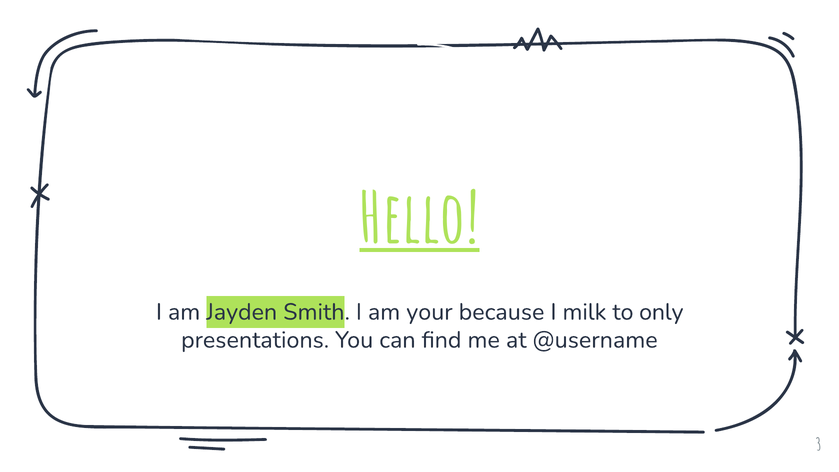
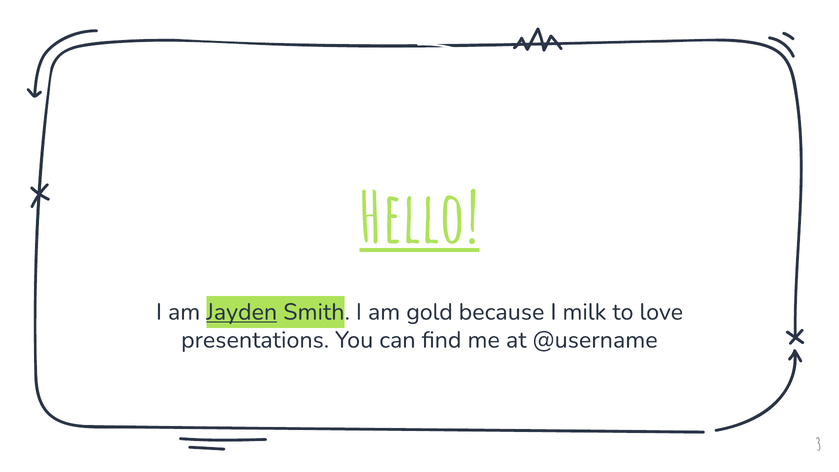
Jayden underline: none -> present
your: your -> gold
only: only -> love
